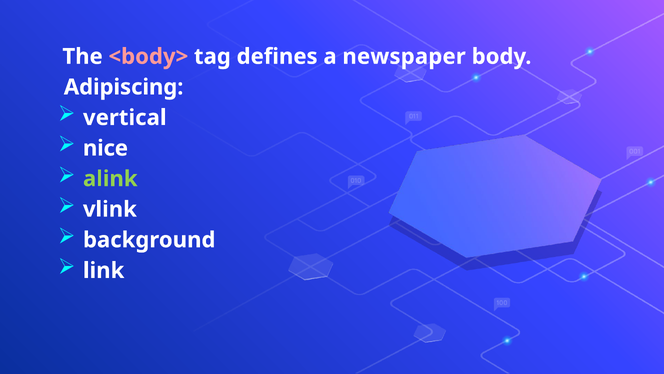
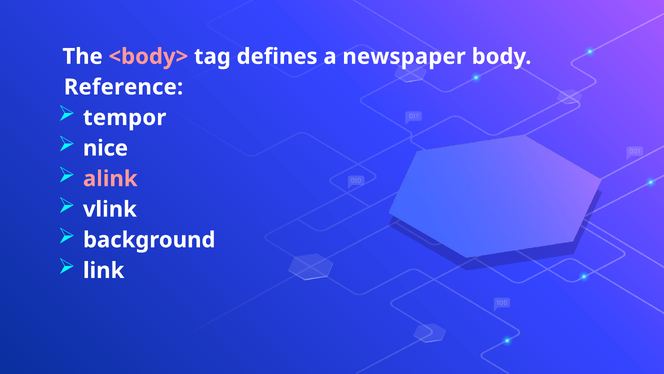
Adipiscing: Adipiscing -> Reference
vertical: vertical -> tempor
alink colour: light green -> pink
